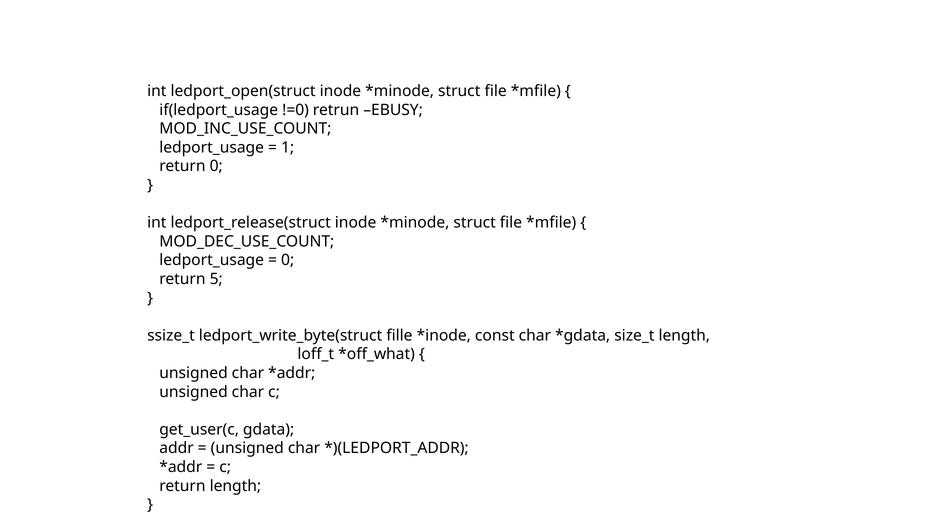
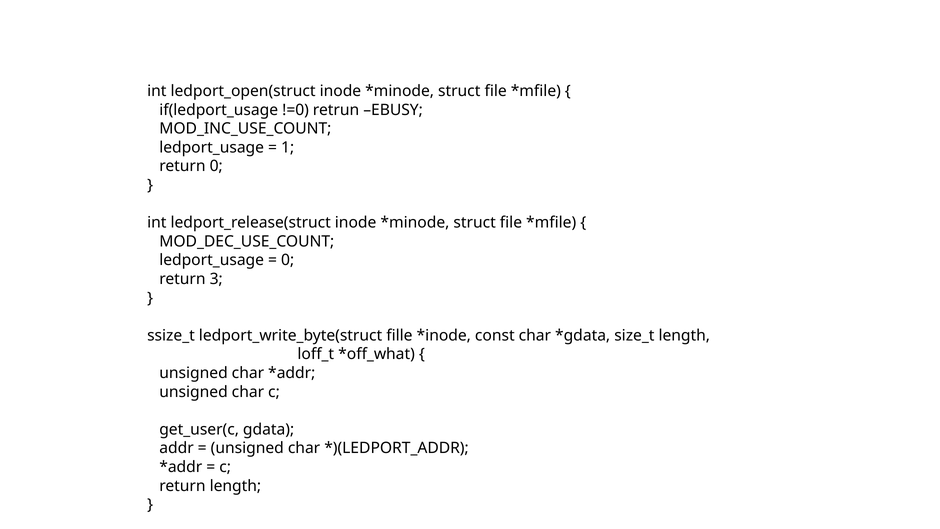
5: 5 -> 3
